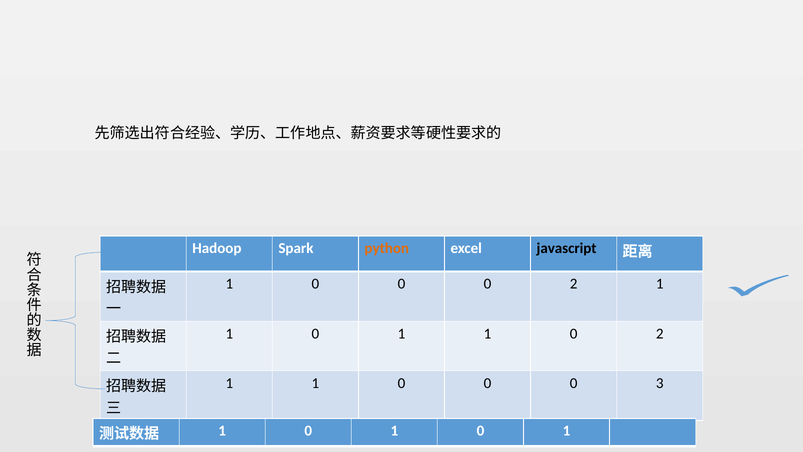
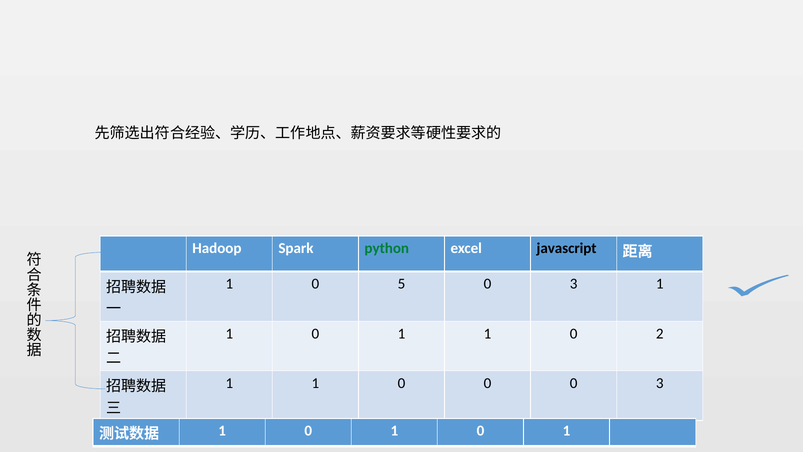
python colour: orange -> green
0 at (401, 284): 0 -> 5
2 at (574, 284): 2 -> 3
